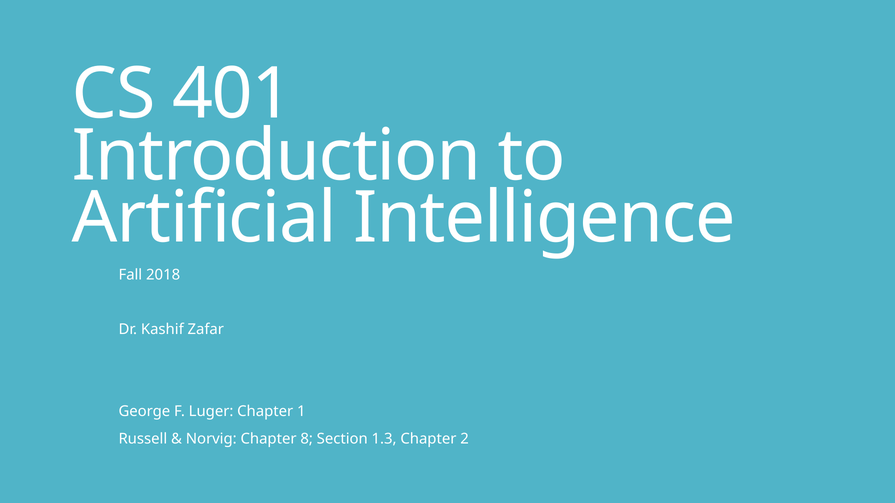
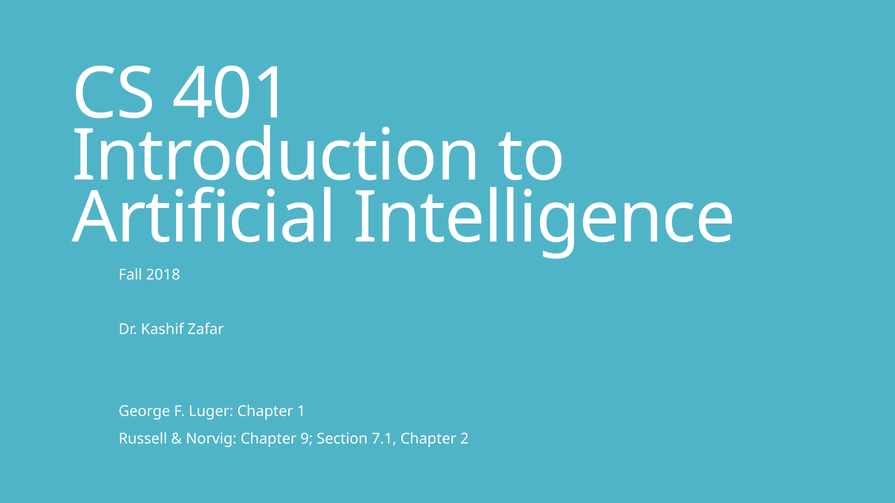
8: 8 -> 9
1.3: 1.3 -> 7.1
